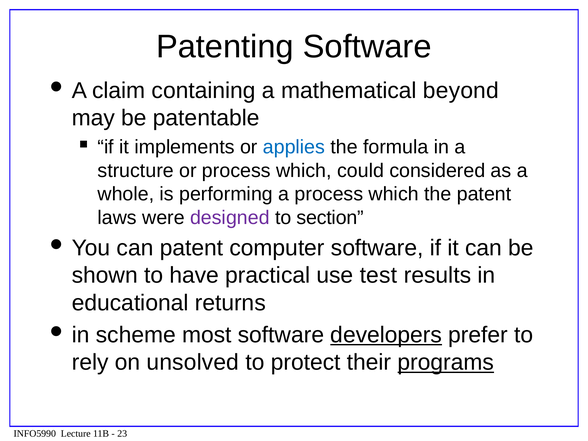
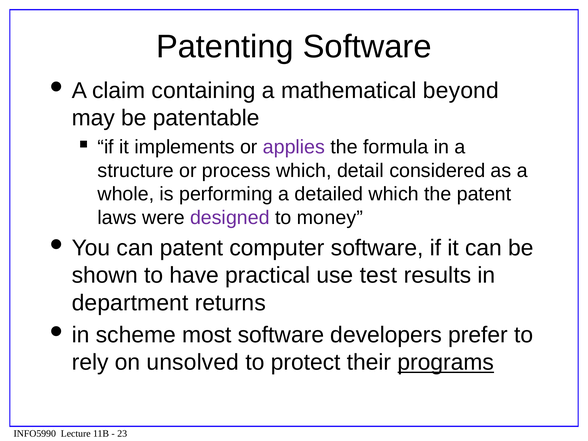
applies colour: blue -> purple
could: could -> detail
a process: process -> detailed
section: section -> money
educational: educational -> department
developers underline: present -> none
